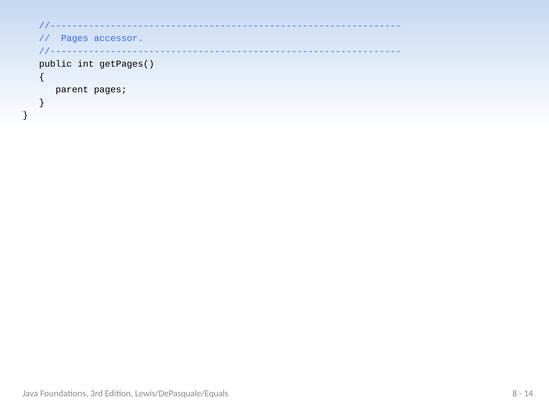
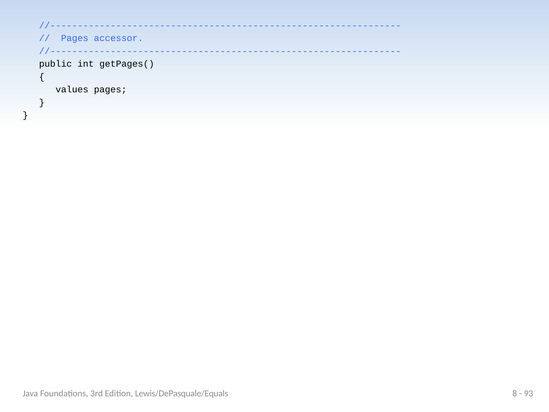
parent: parent -> values
14: 14 -> 93
